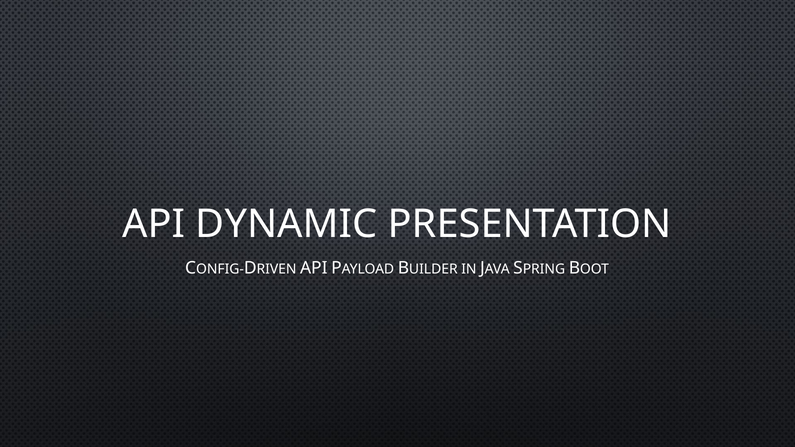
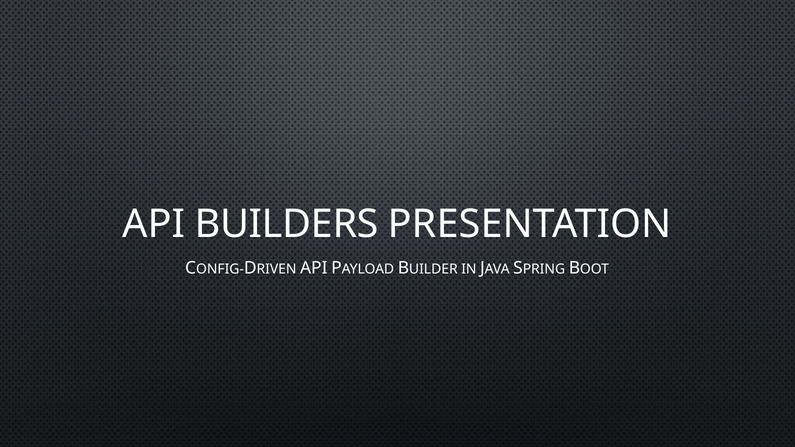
DYNAMIC: DYNAMIC -> BUILDERS
